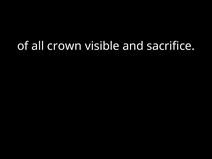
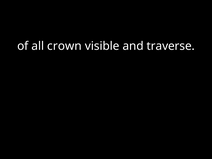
sacrifice: sacrifice -> traverse
